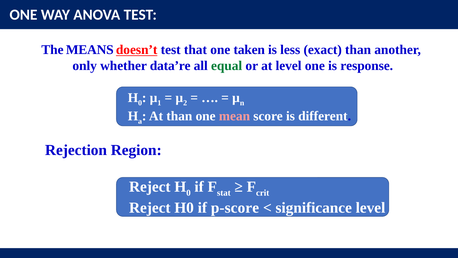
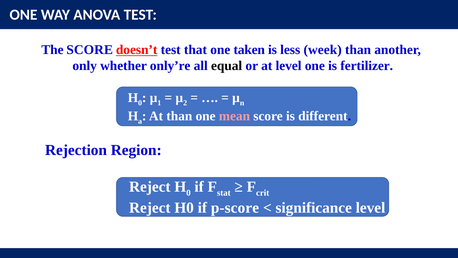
The MEANS: MEANS -> SCORE
exact: exact -> week
data’re: data’re -> only’re
equal colour: green -> black
response: response -> fertilizer
